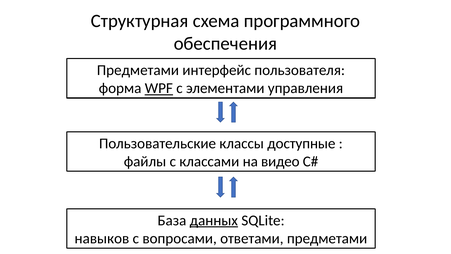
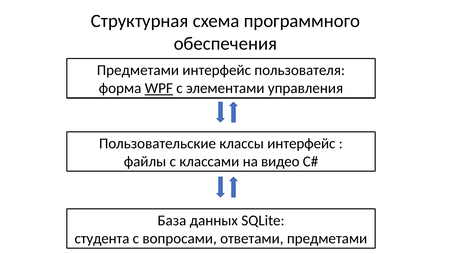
классы доступные: доступные -> интерфейс
данных underline: present -> none
навыков: навыков -> студента
